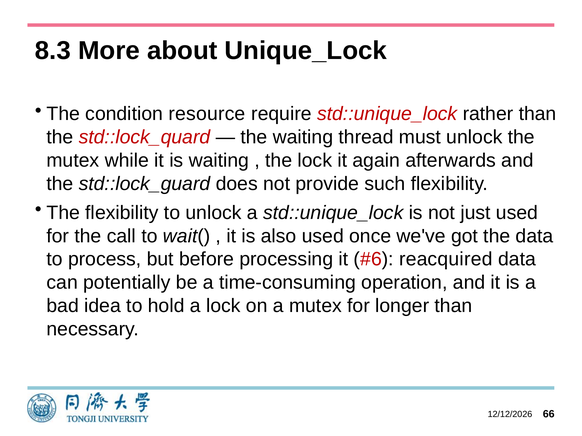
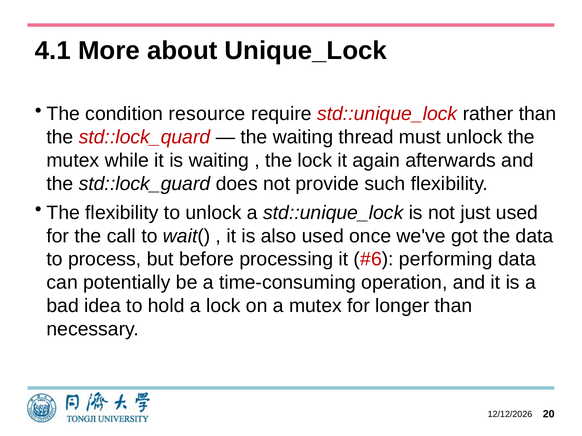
8.3: 8.3 -> 4.1
reacquired: reacquired -> performing
66: 66 -> 20
